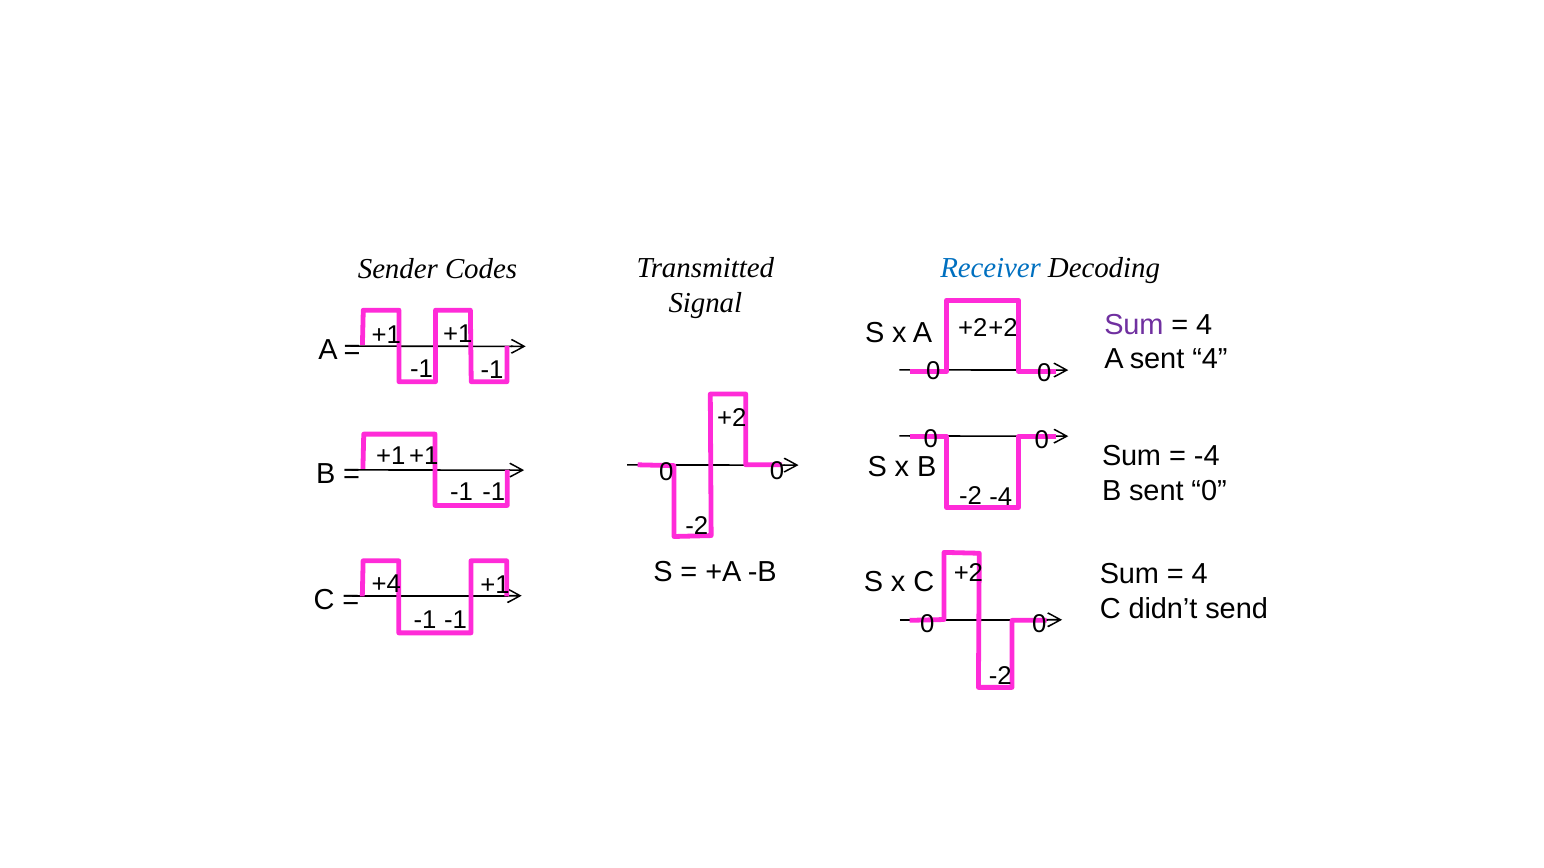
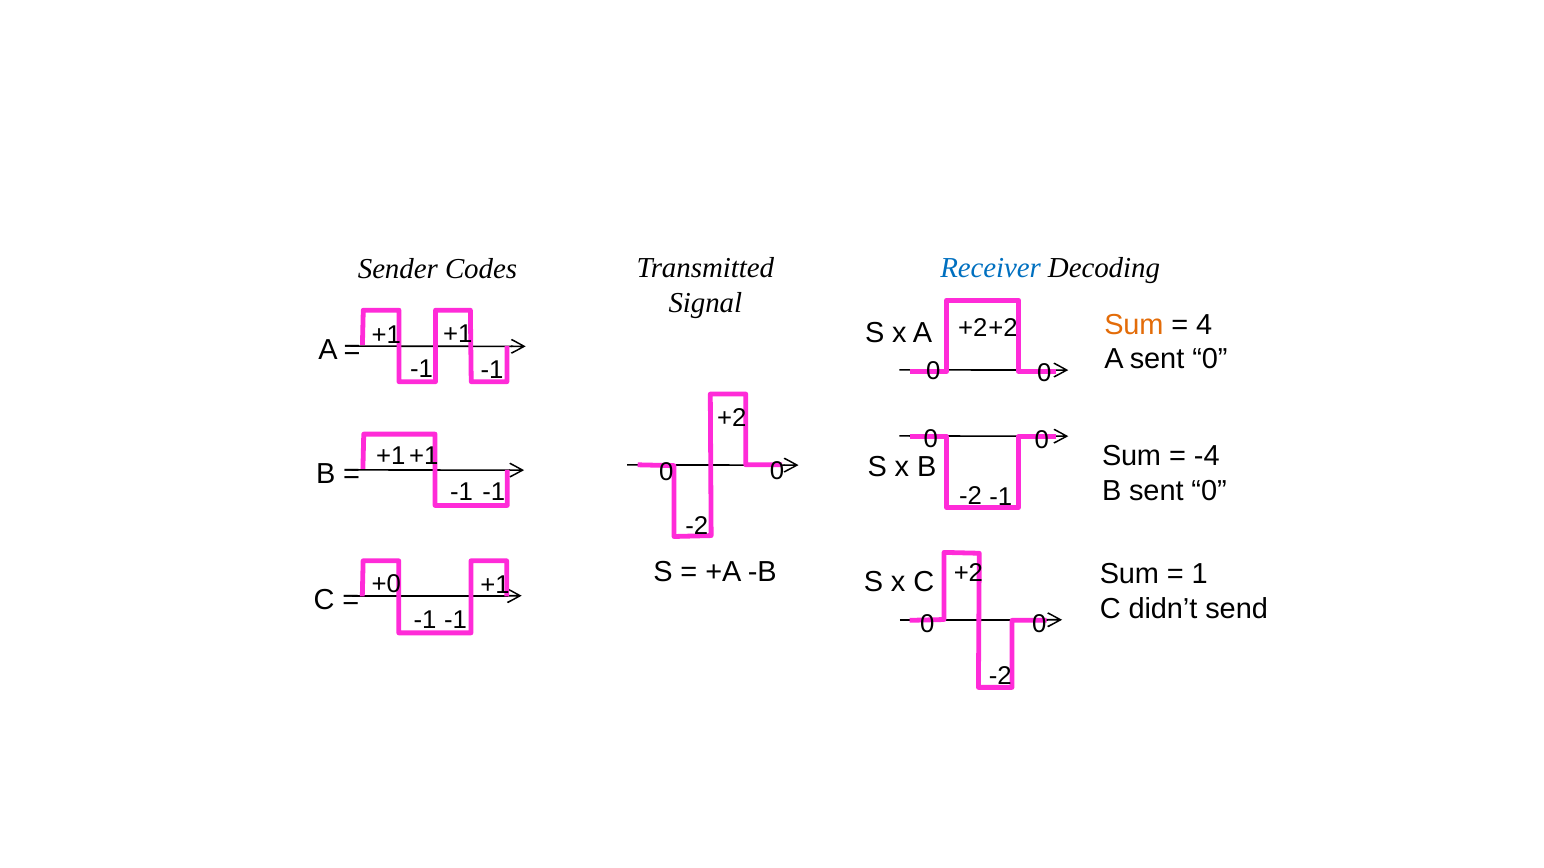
Sum at (1134, 325) colour: purple -> orange
A sent 4: 4 -> 0
-4 at (1001, 497): -4 -> -1
4 at (1200, 575): 4 -> 1
+4: +4 -> +0
